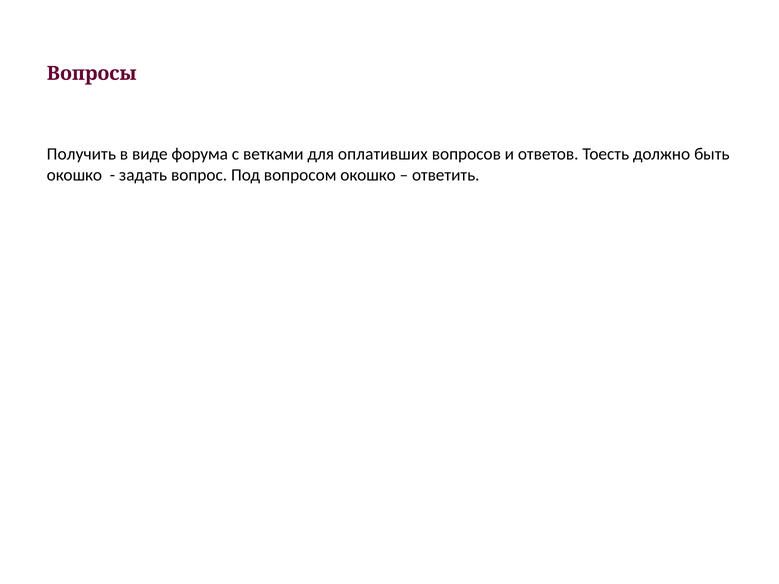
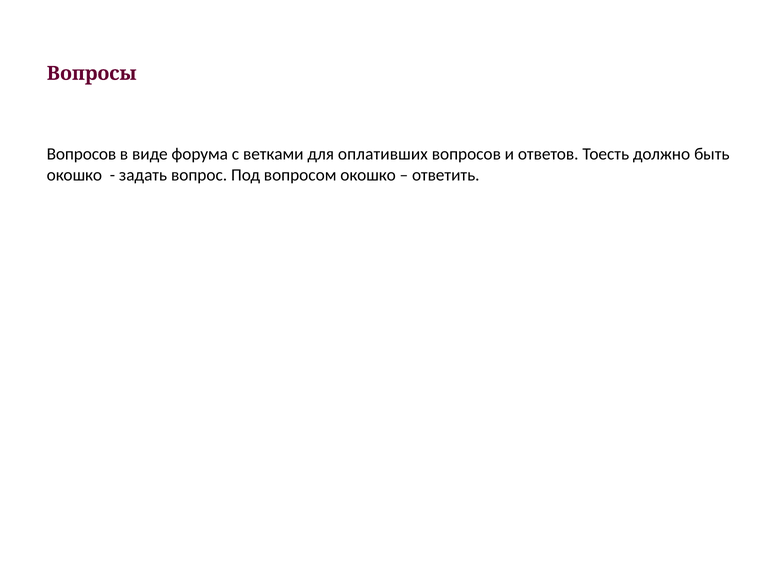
Получить at (81, 154): Получить -> Вопросов
